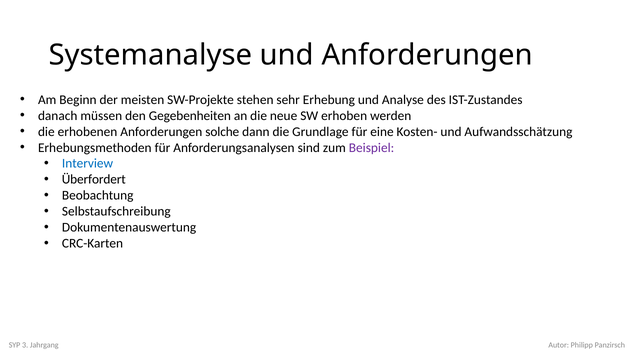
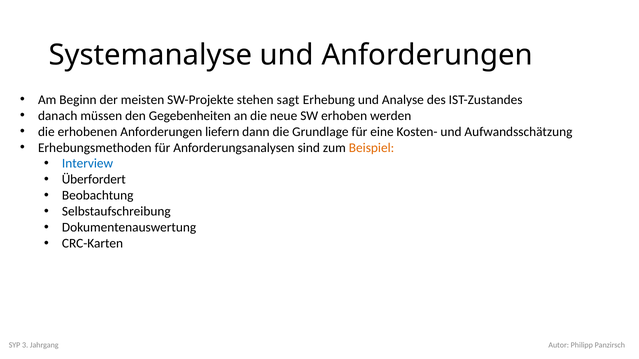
sehr: sehr -> sagt
solche: solche -> liefern
Beispiel colour: purple -> orange
